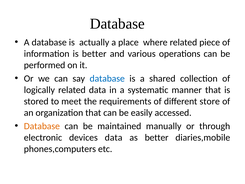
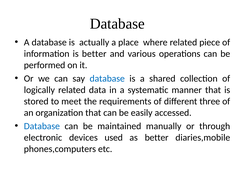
store: store -> three
Database at (42, 126) colour: orange -> blue
devices data: data -> used
